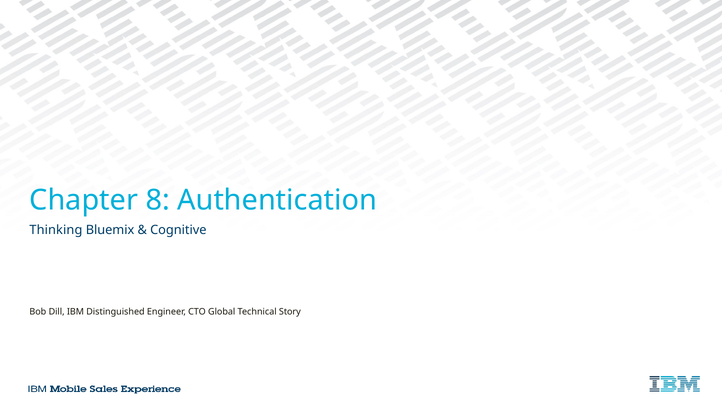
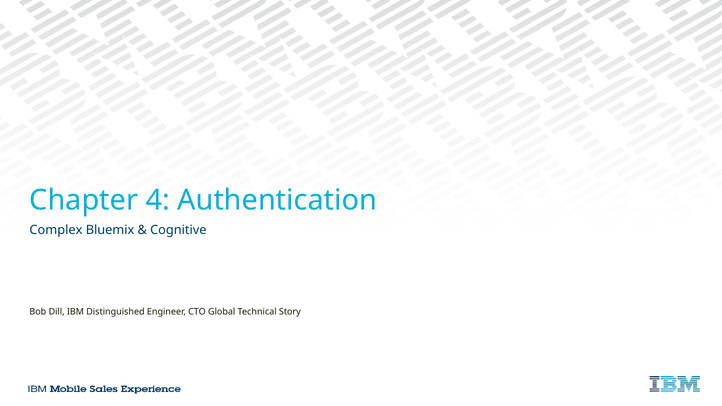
8: 8 -> 4
Thinking: Thinking -> Complex
